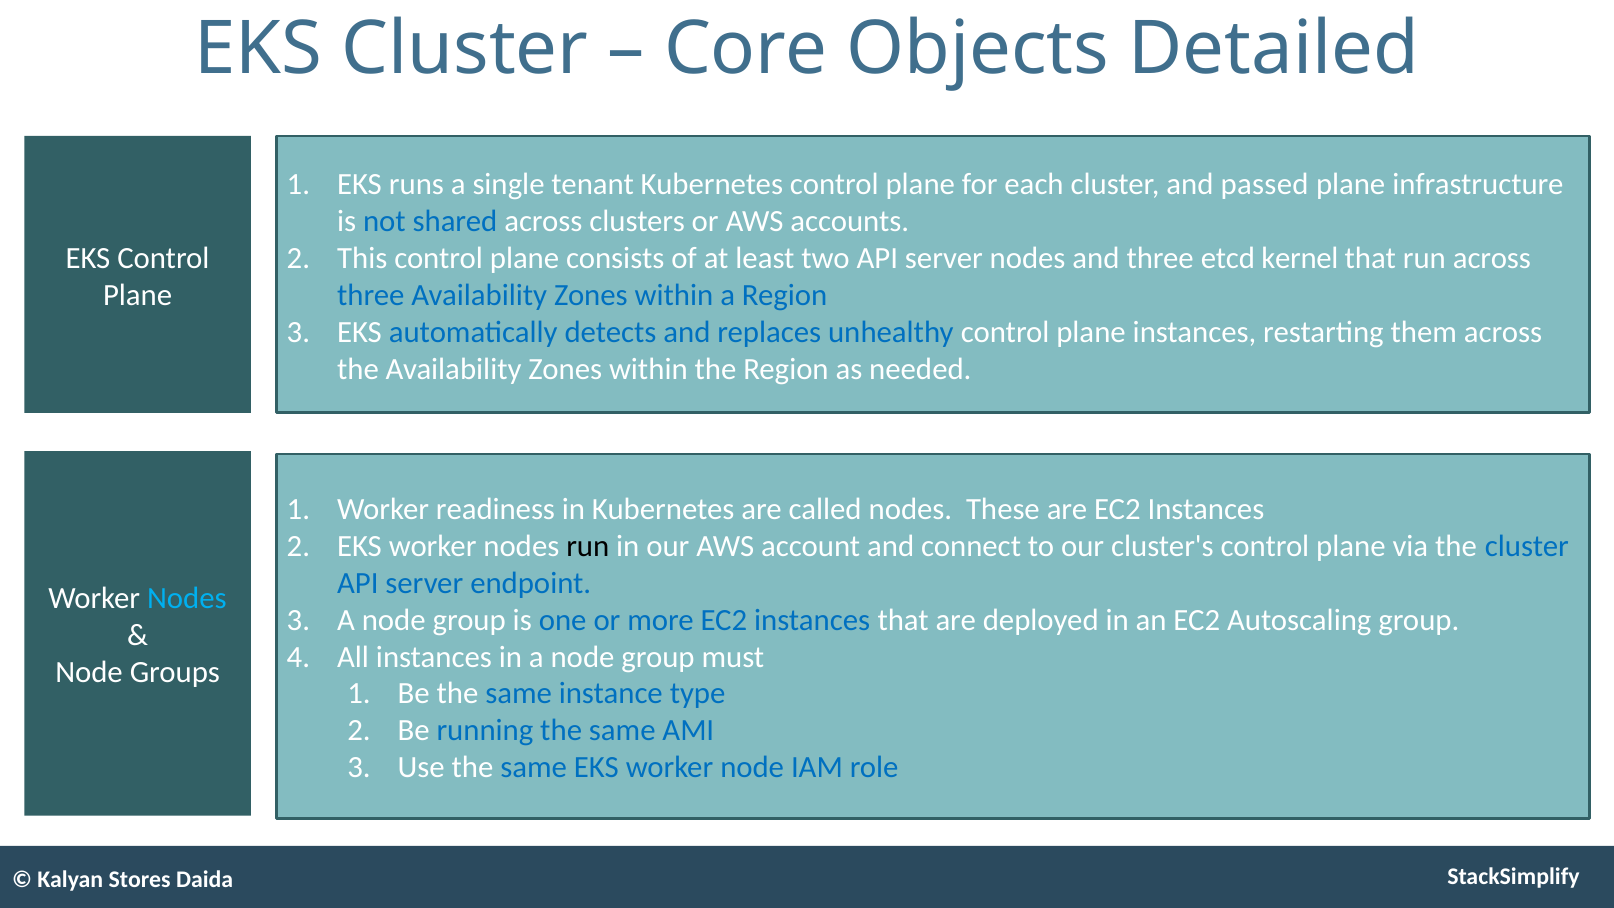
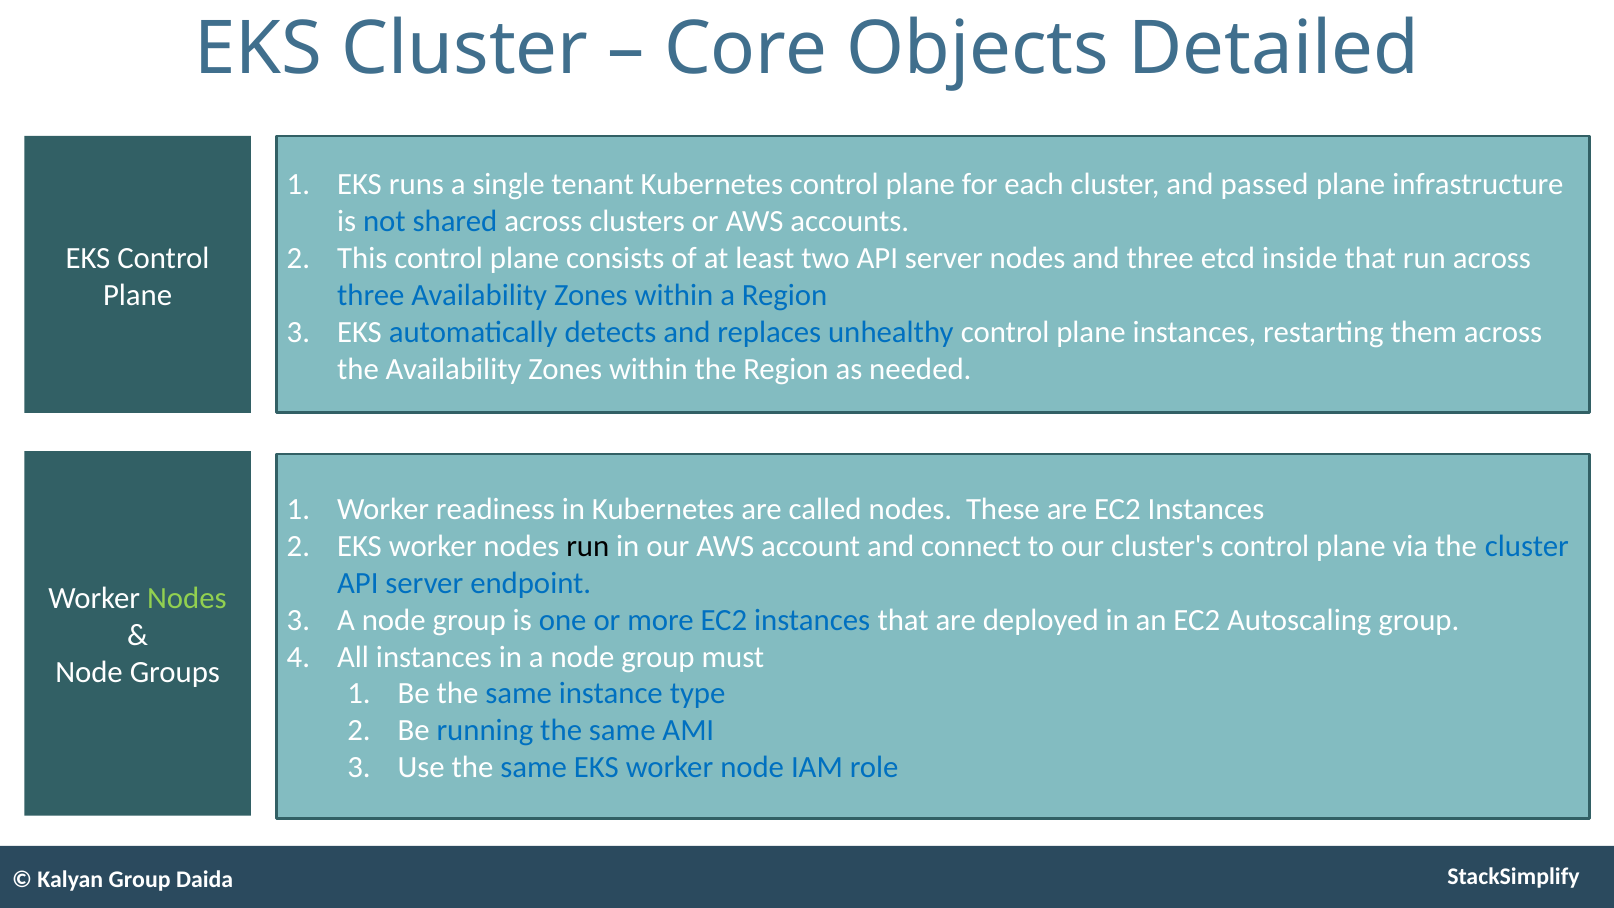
kernel: kernel -> inside
Nodes at (187, 599) colour: light blue -> light green
Kalyan Stores: Stores -> Group
